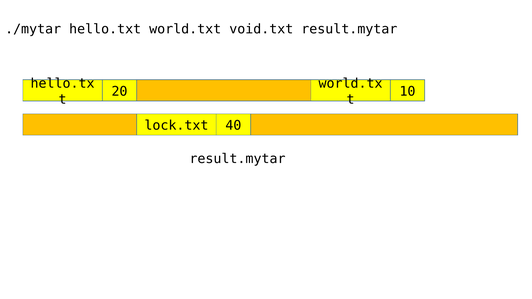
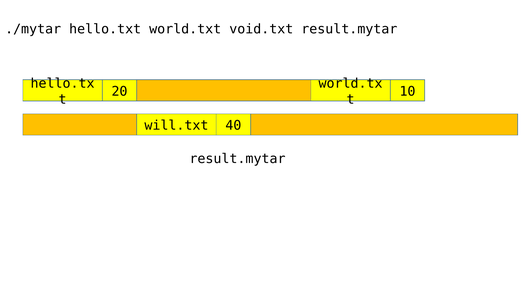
lock.txt: lock.txt -> will.txt
